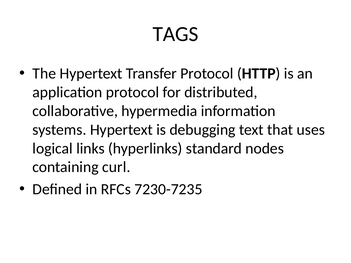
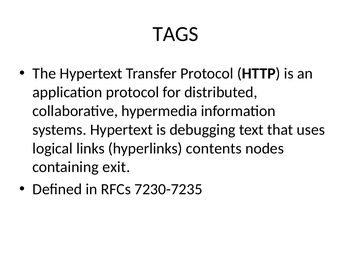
standard: standard -> contents
curl: curl -> exit
